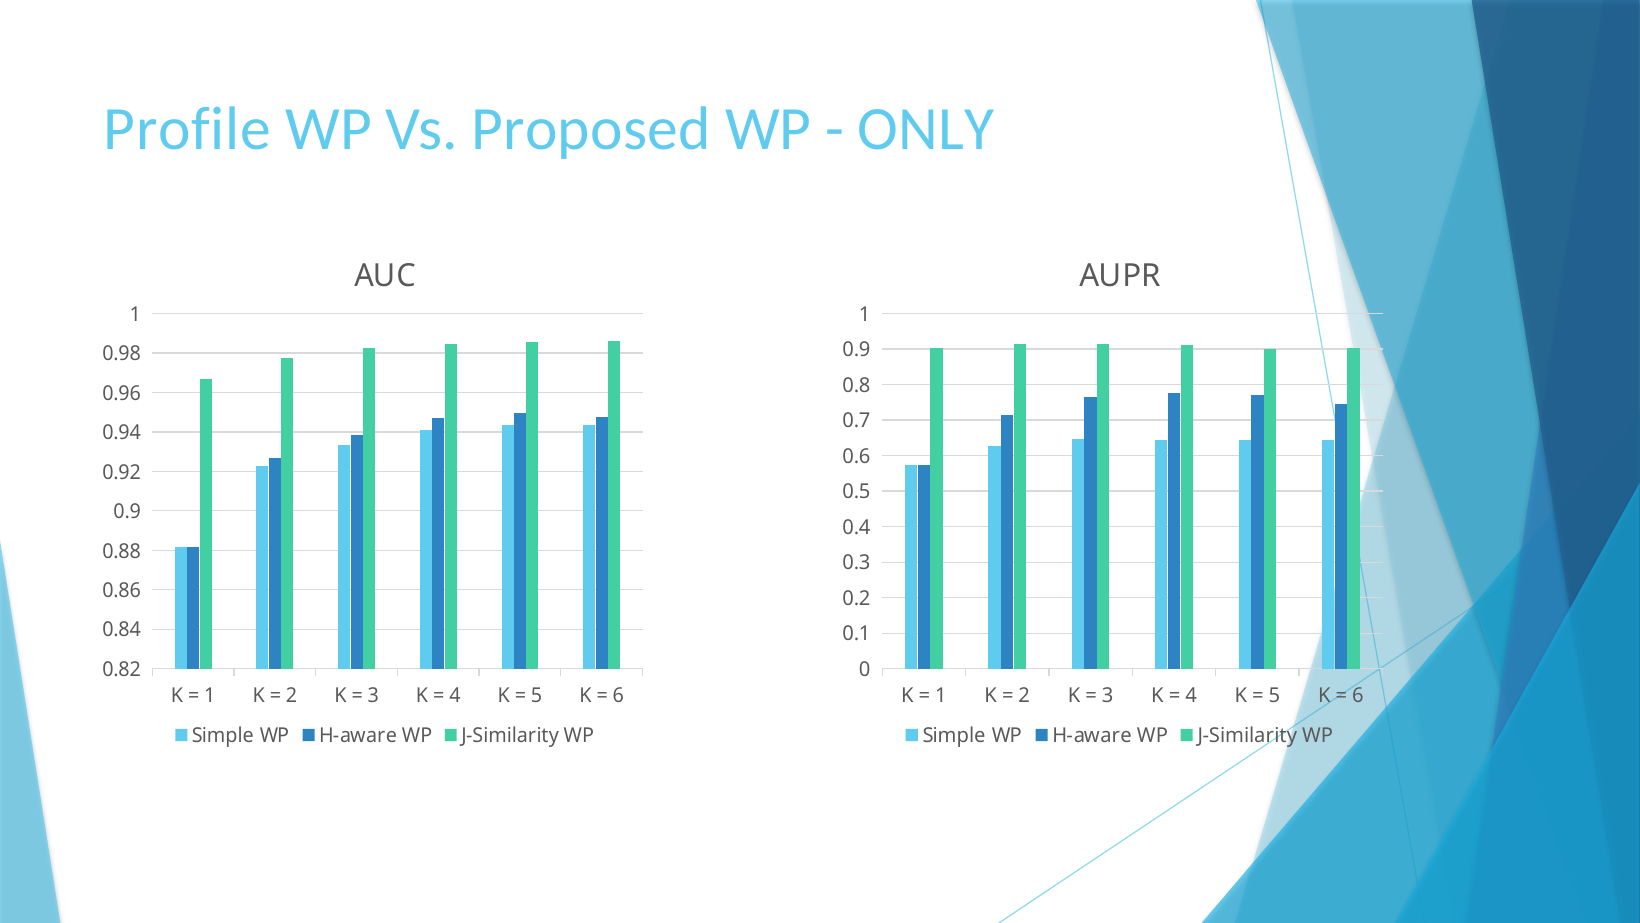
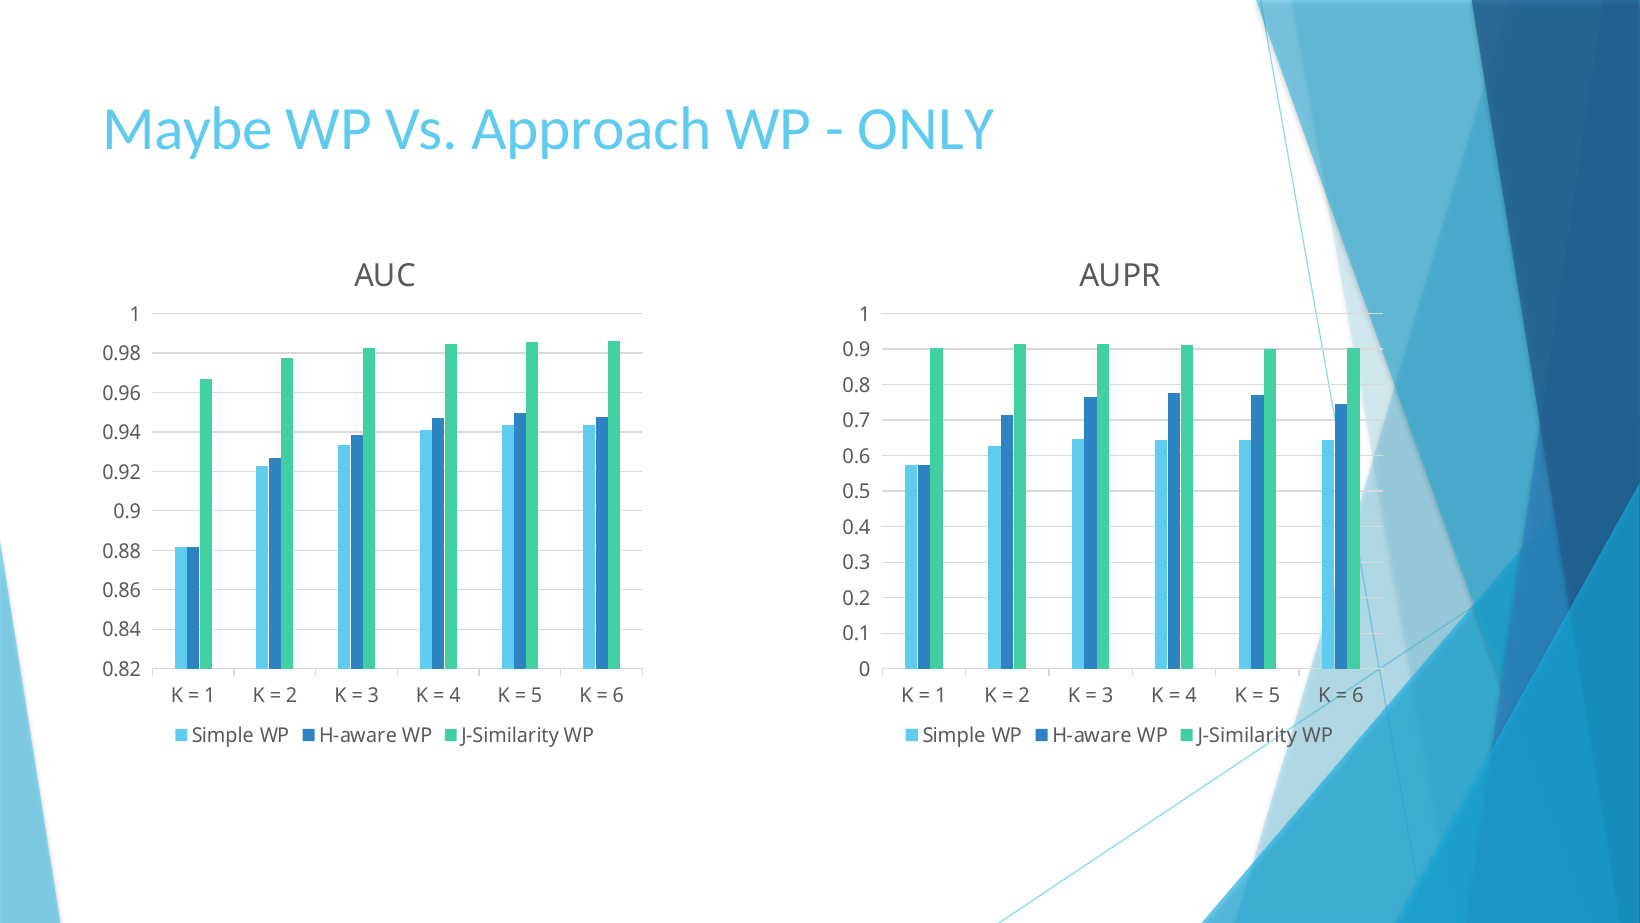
Profile: Profile -> Maybe
Proposed: Proposed -> Approach
